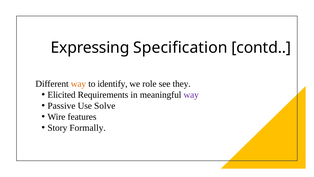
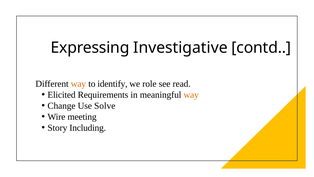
Specification: Specification -> Investigative
they: they -> read
way at (191, 95) colour: purple -> orange
Passive: Passive -> Change
features: features -> meeting
Formally: Formally -> Including
